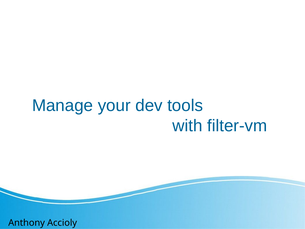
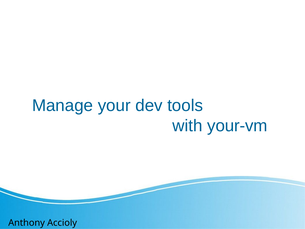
filter-vm: filter-vm -> your-vm
